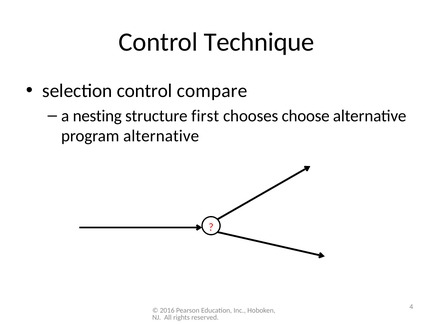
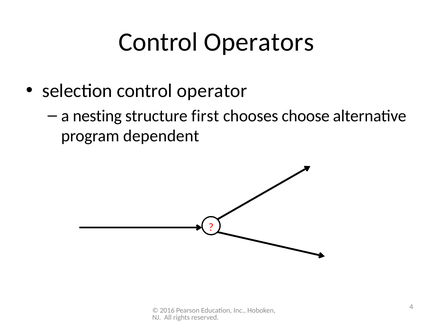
Technique: Technique -> Operators
compare: compare -> operator
program alternative: alternative -> dependent
